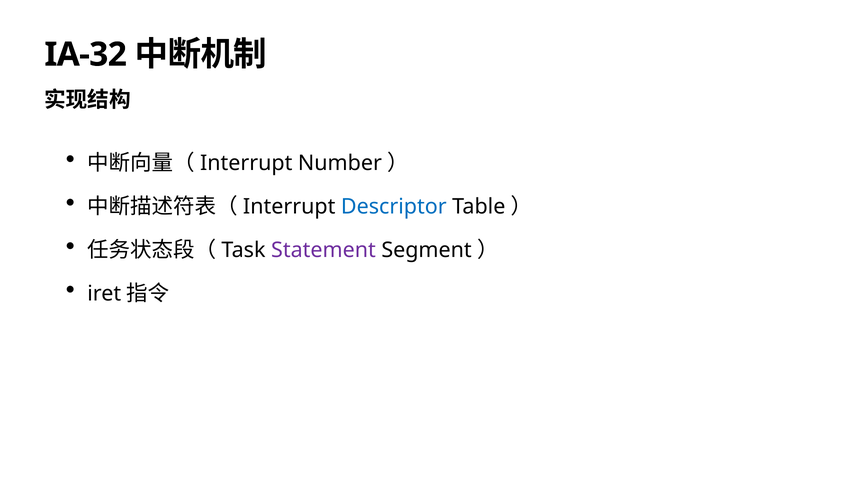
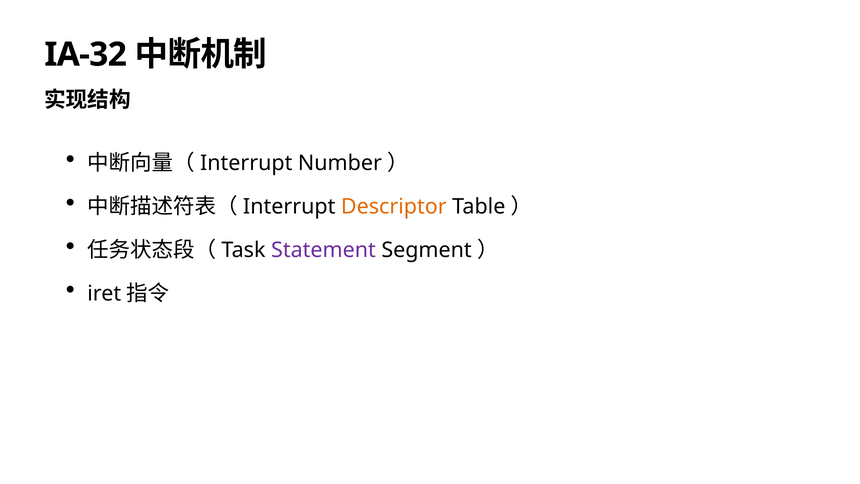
Descriptor colour: blue -> orange
